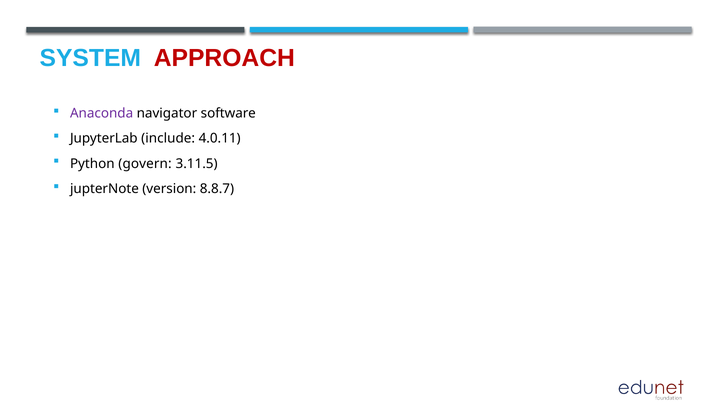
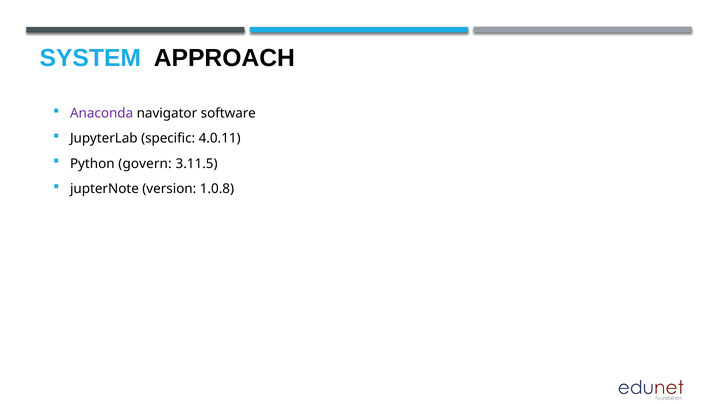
APPROACH colour: red -> black
include: include -> specific
8.8.7: 8.8.7 -> 1.0.8
